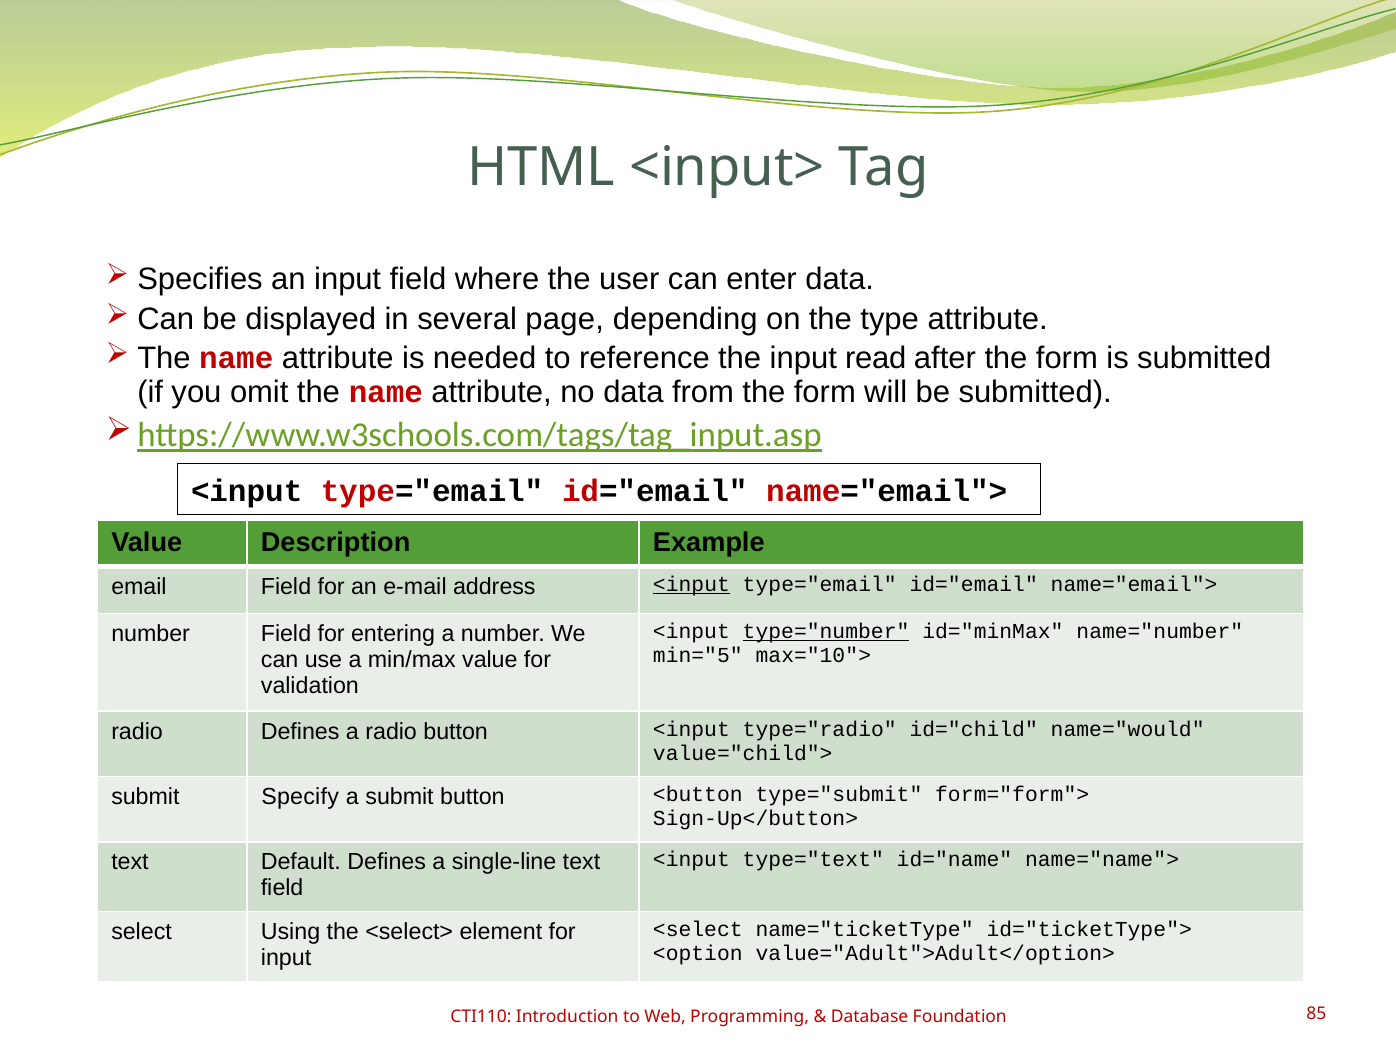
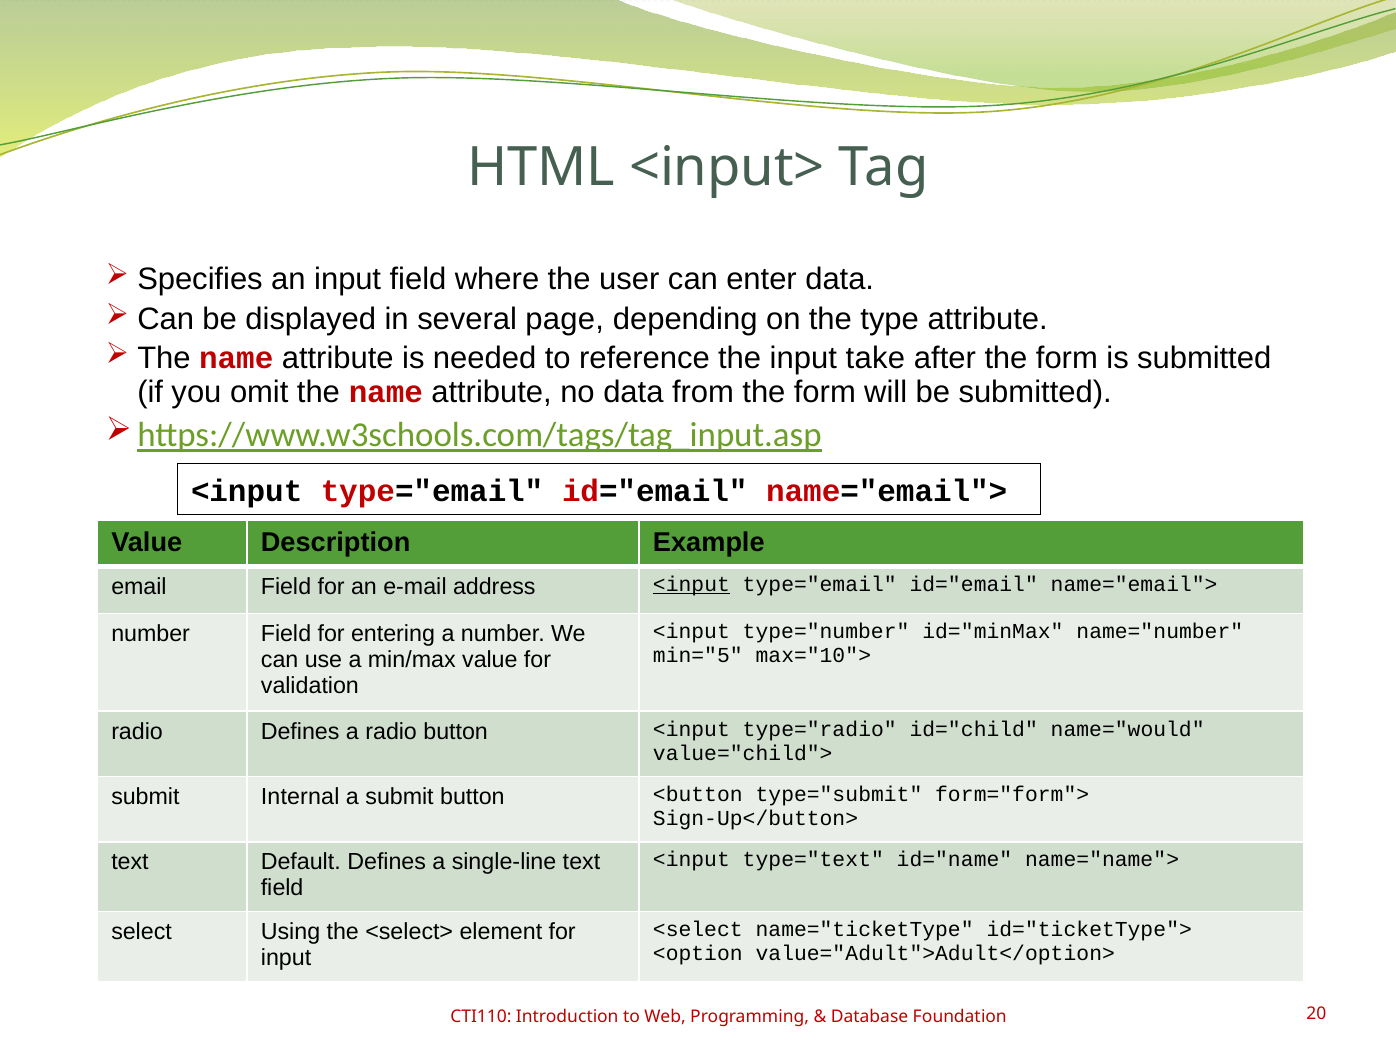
read: read -> take
type="number underline: present -> none
Specify: Specify -> Internal
85: 85 -> 20
